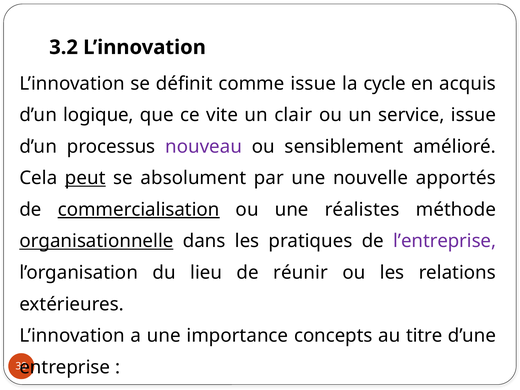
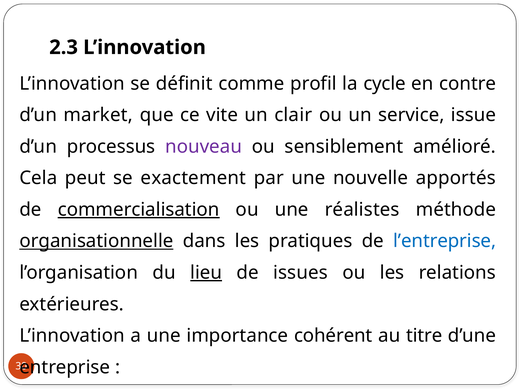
3.2: 3.2 -> 2.3
comme issue: issue -> profil
acquis: acquis -> contre
logique: logique -> market
peut underline: present -> none
absolument: absolument -> exactement
l’entreprise colour: purple -> blue
lieu underline: none -> present
réunir: réunir -> issues
concepts: concepts -> cohérent
